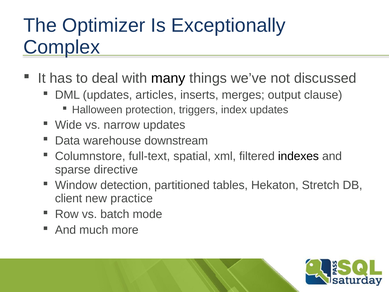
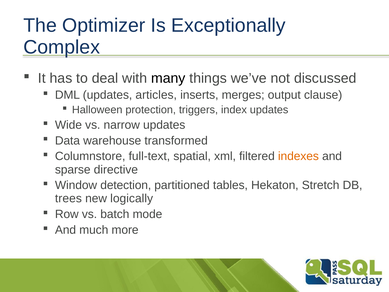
downstream: downstream -> transformed
indexes colour: black -> orange
client: client -> trees
practice: practice -> logically
